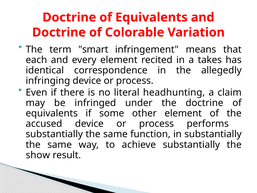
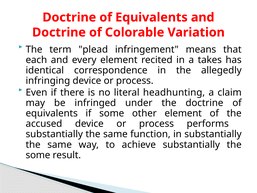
smart: smart -> plead
show at (38, 155): show -> some
